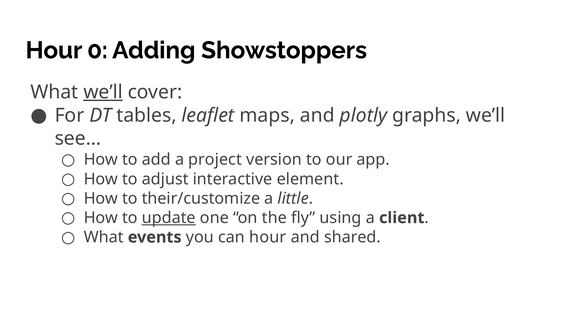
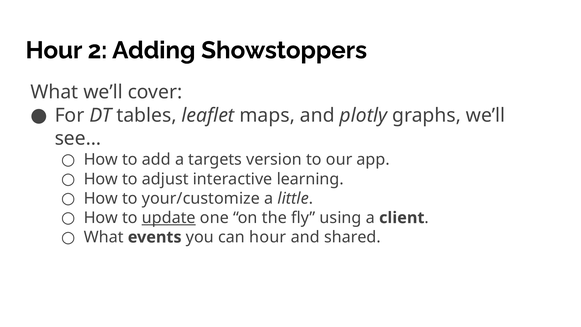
0: 0 -> 2
we’ll at (103, 92) underline: present -> none
project: project -> targets
element: element -> learning
their/customize: their/customize -> your/customize
